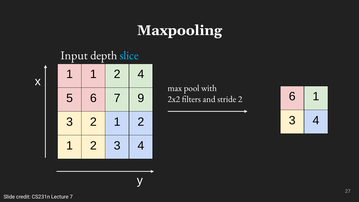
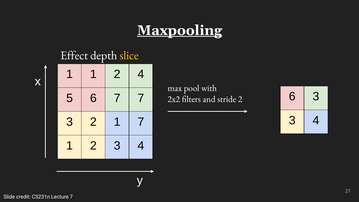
Maxpooling underline: none -> present
Input: Input -> Effect
slice colour: light blue -> yellow
7 9: 9 -> 7
6 1: 1 -> 3
3 2 1 2: 2 -> 7
